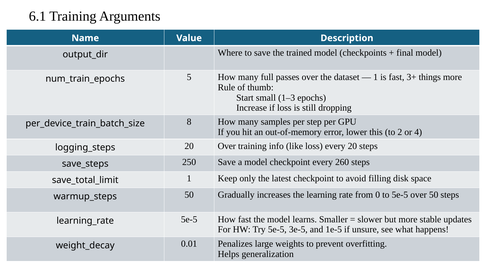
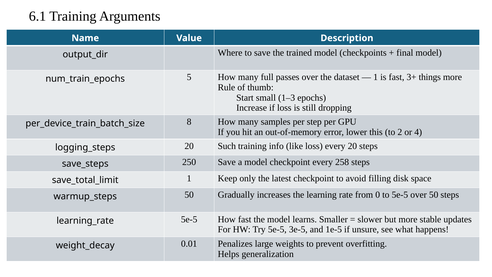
20 Over: Over -> Such
260: 260 -> 258
